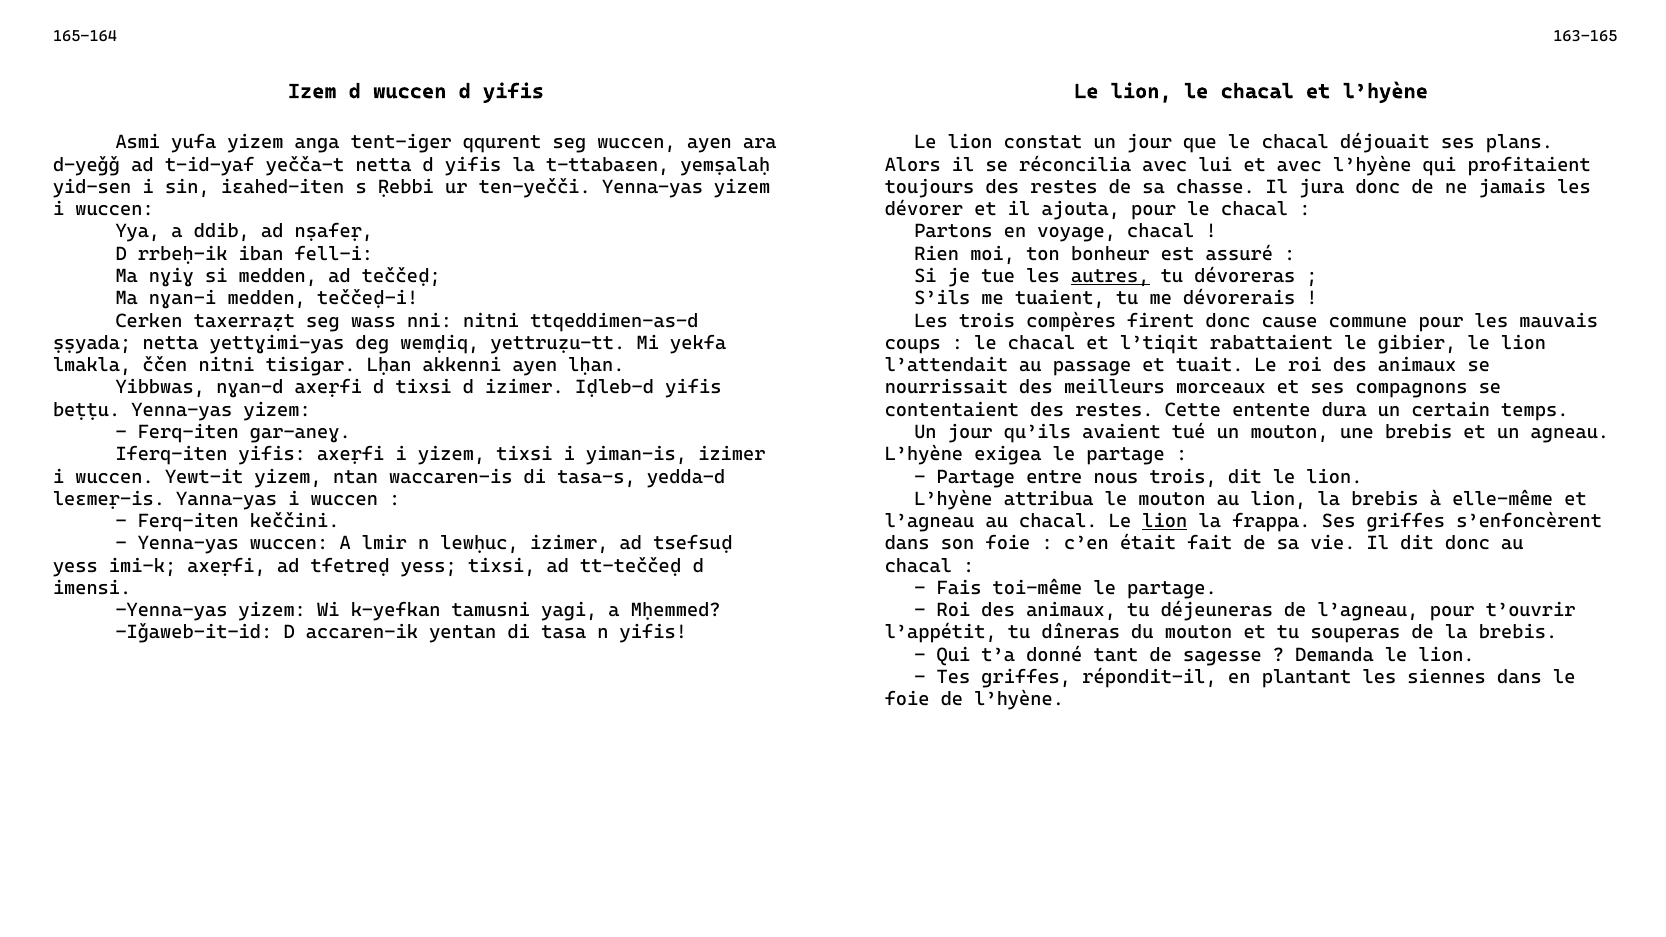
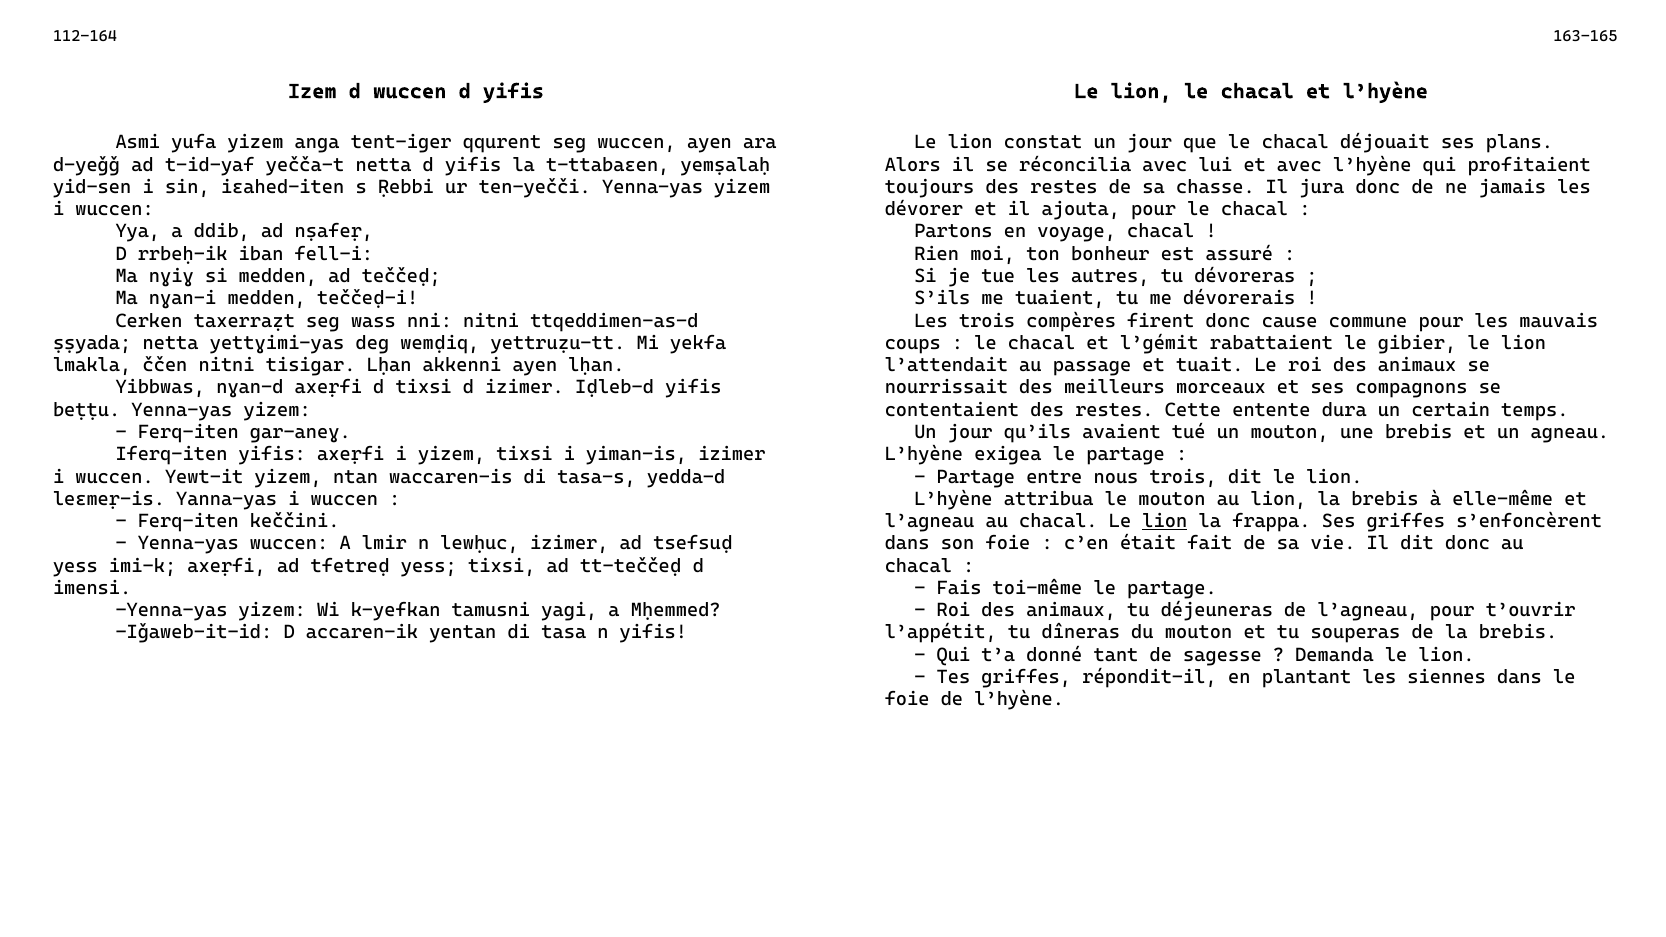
165-164: 165-164 -> 112-164
autres underline: present -> none
l’tiqit: l’tiqit -> l’gémit
